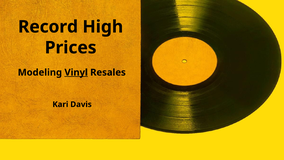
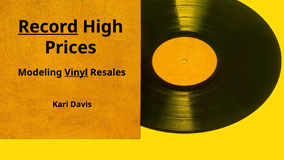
Record underline: none -> present
